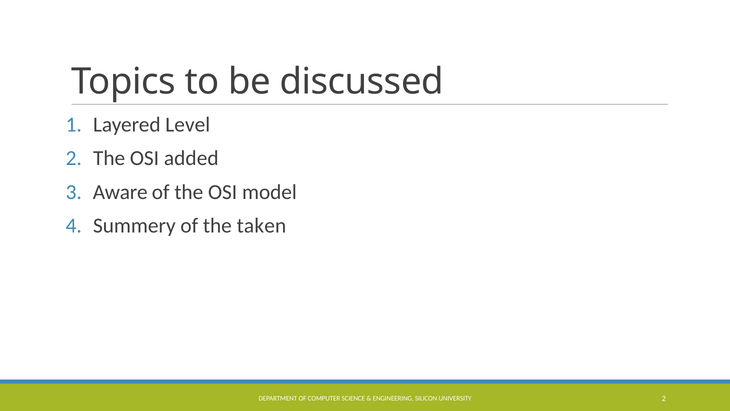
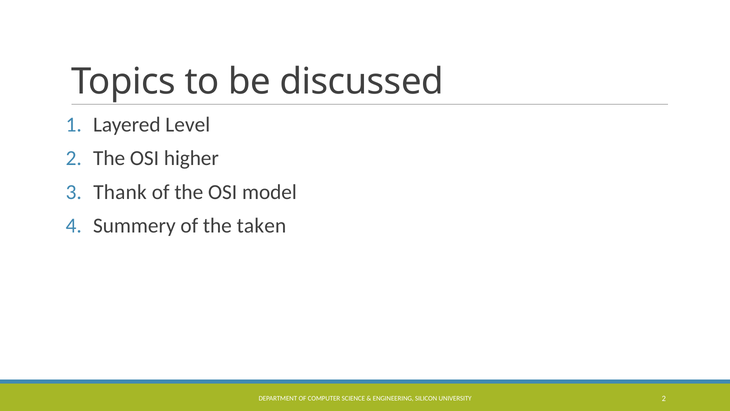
added: added -> higher
Aware: Aware -> Thank
